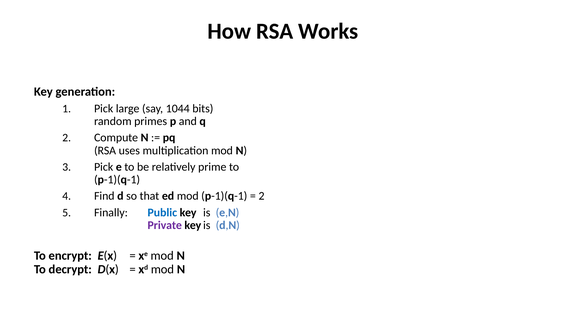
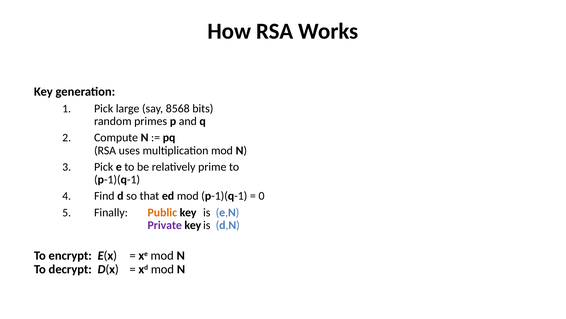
1044: 1044 -> 8568
2 at (261, 196): 2 -> 0
Public colour: blue -> orange
